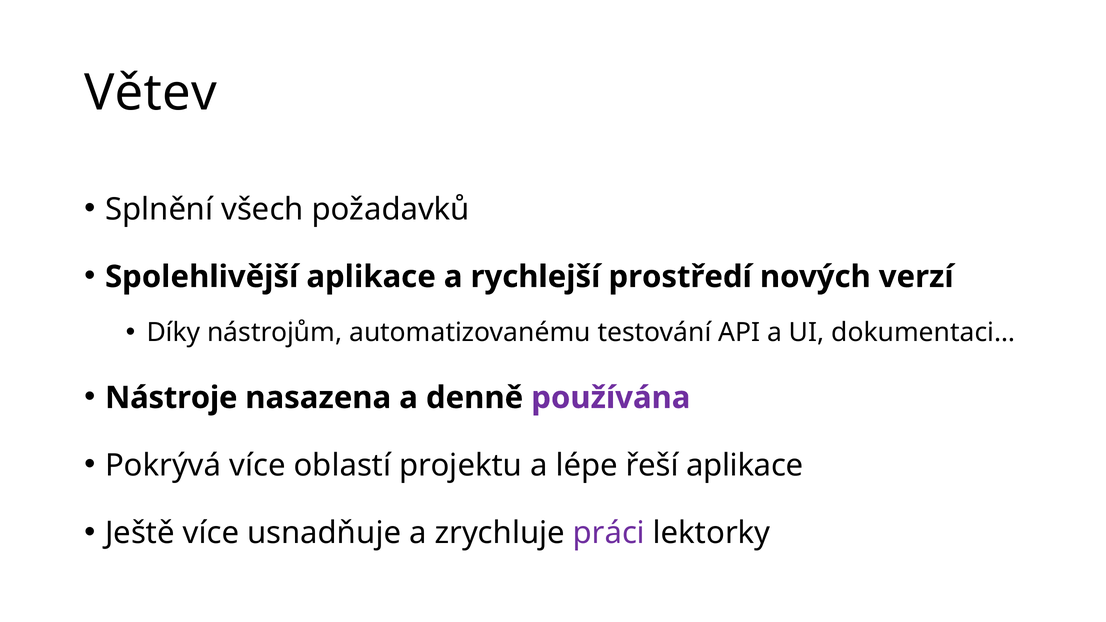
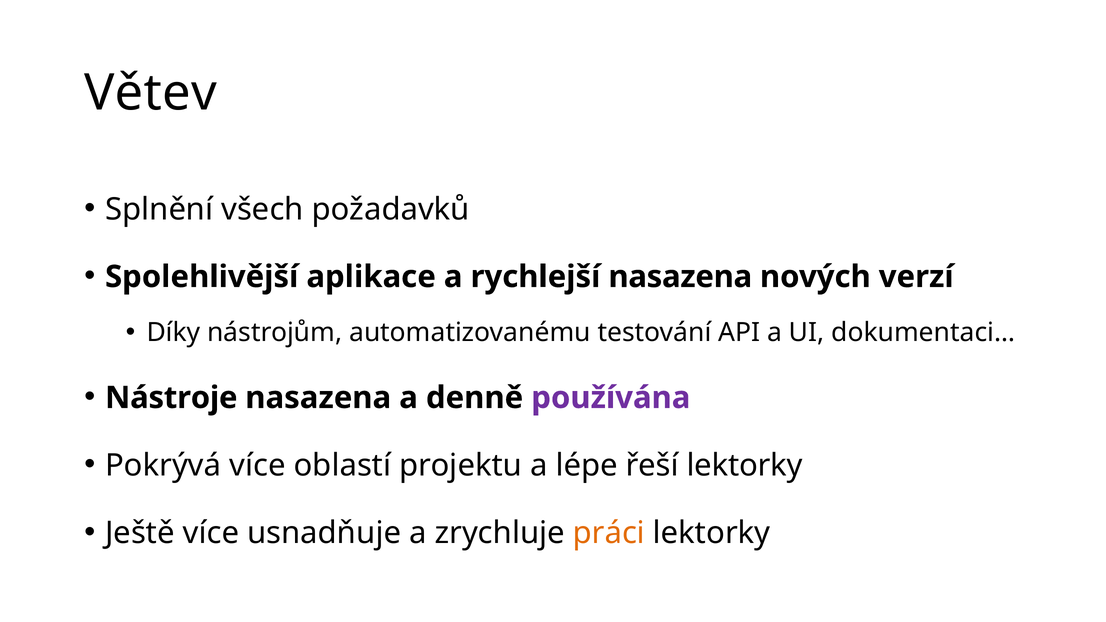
rychlejší prostředí: prostředí -> nasazena
řeší aplikace: aplikace -> lektorky
práci colour: purple -> orange
